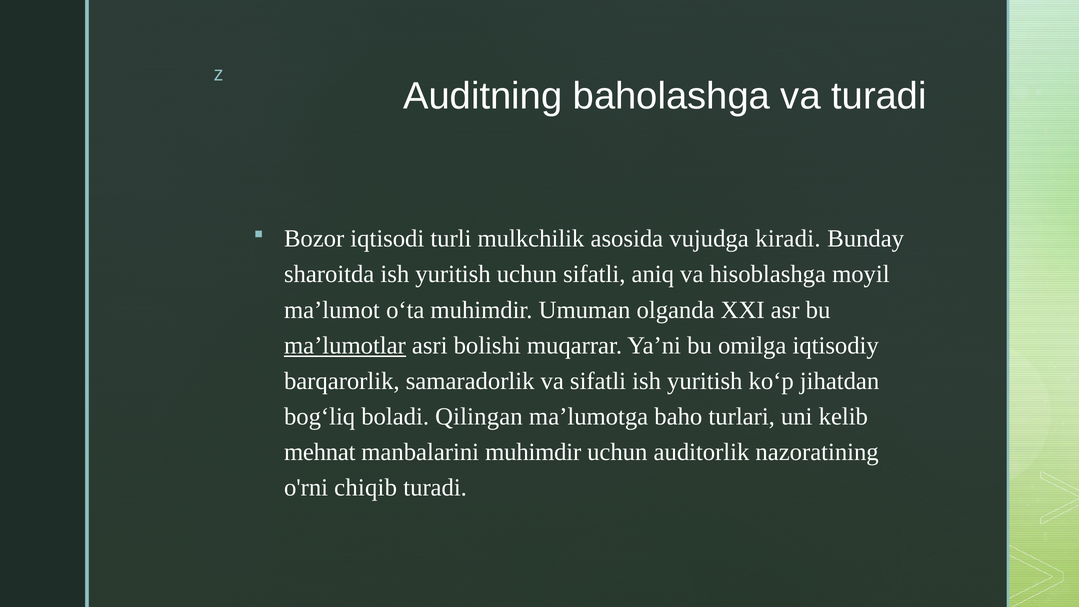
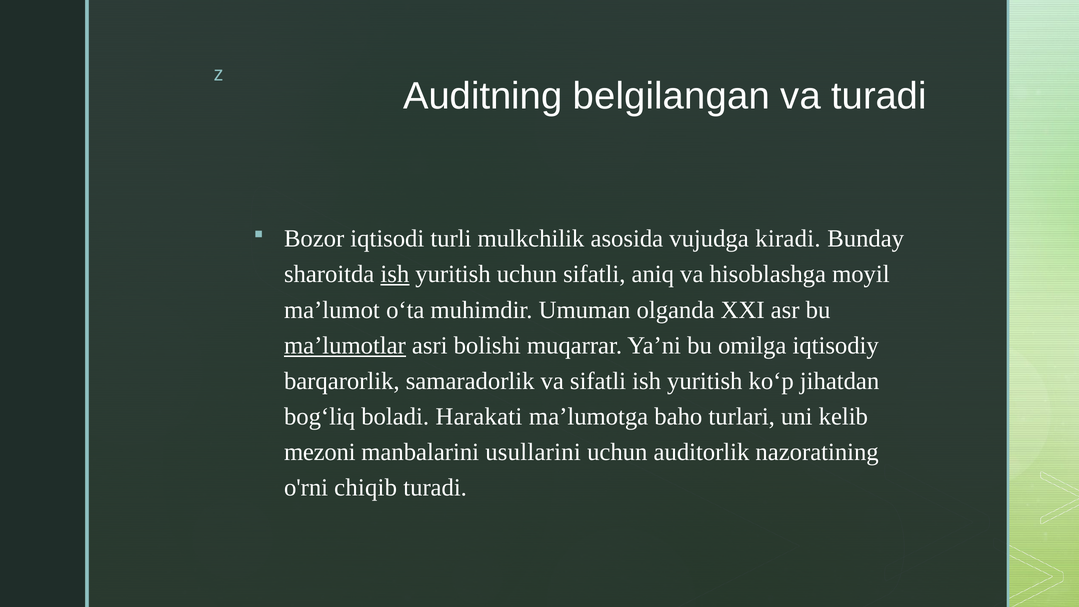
baholashga: baholashga -> belgilangan
ish at (395, 274) underline: none -> present
Qilingan: Qilingan -> Harakati
mehnat: mehnat -> mezoni
manbalarini muhimdir: muhimdir -> usullarini
